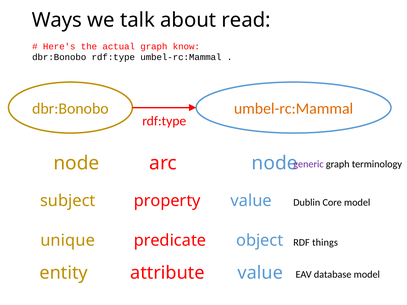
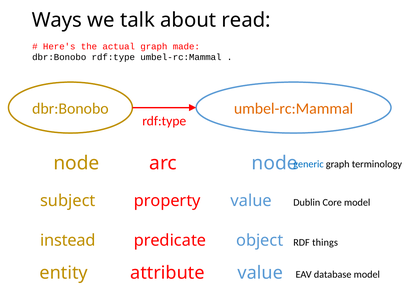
know: know -> made
generic colour: purple -> blue
unique: unique -> instead
